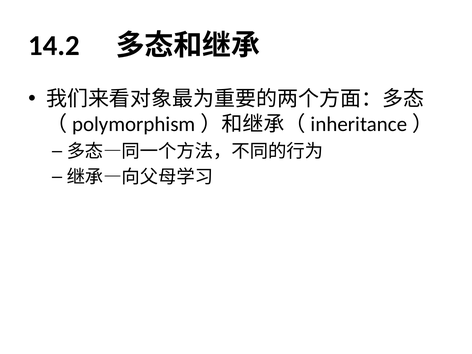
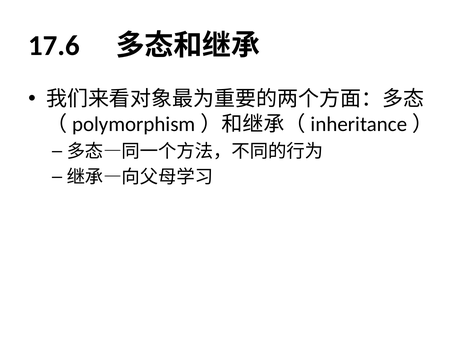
14.2: 14.2 -> 17.6
